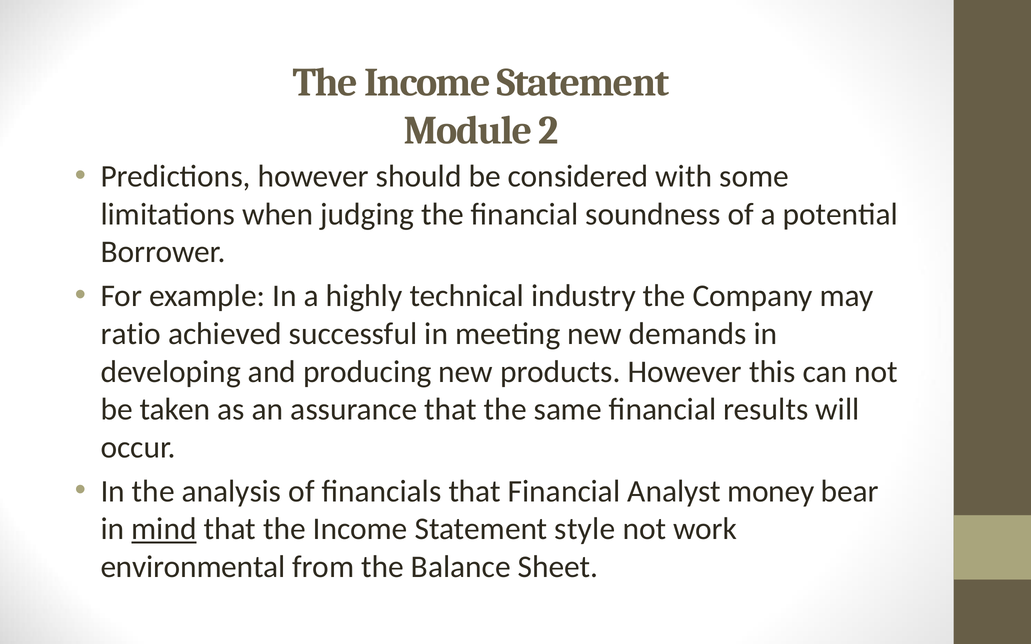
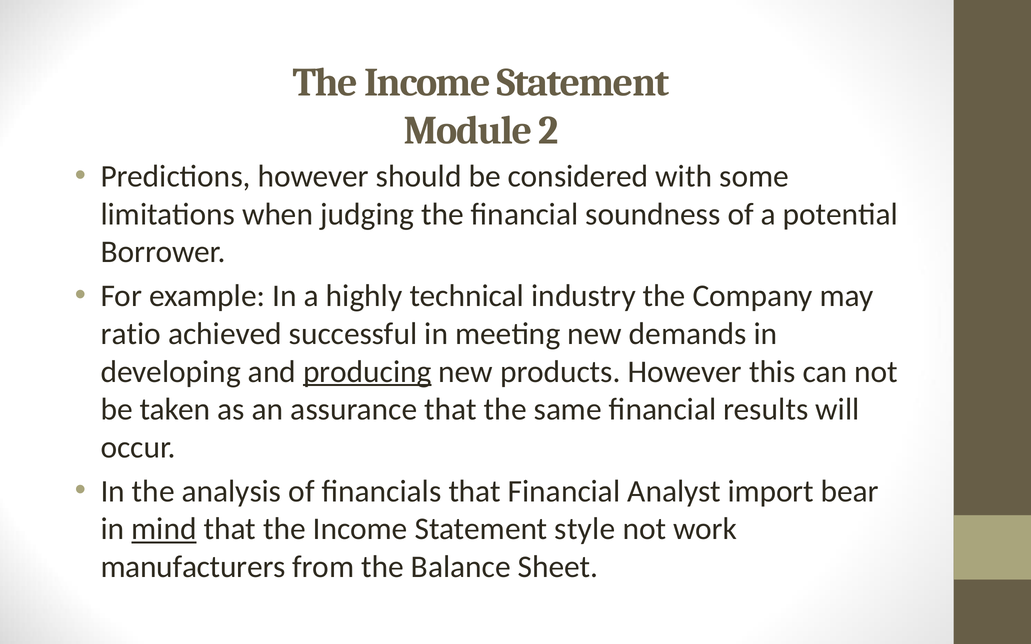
producing underline: none -> present
money: money -> import
environmental: environmental -> manufacturers
